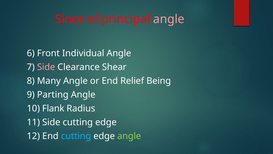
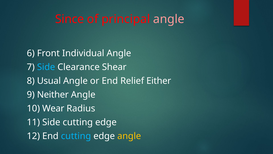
Side at (46, 67) colour: pink -> light blue
Many: Many -> Usual
Being: Being -> Either
Parting: Parting -> Neither
Flank: Flank -> Wear
angle at (129, 136) colour: light green -> yellow
